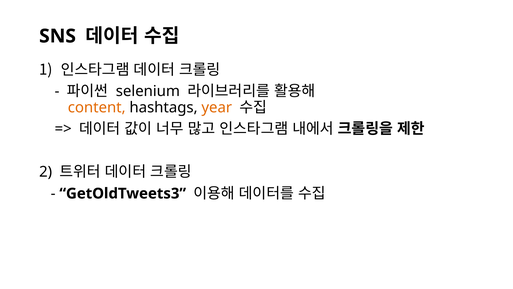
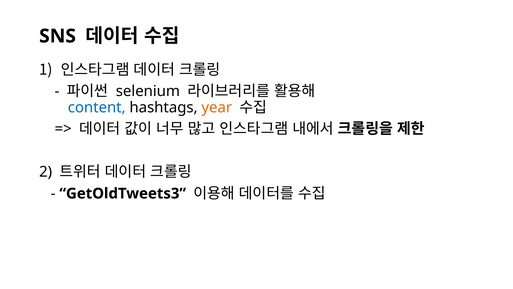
content colour: orange -> blue
